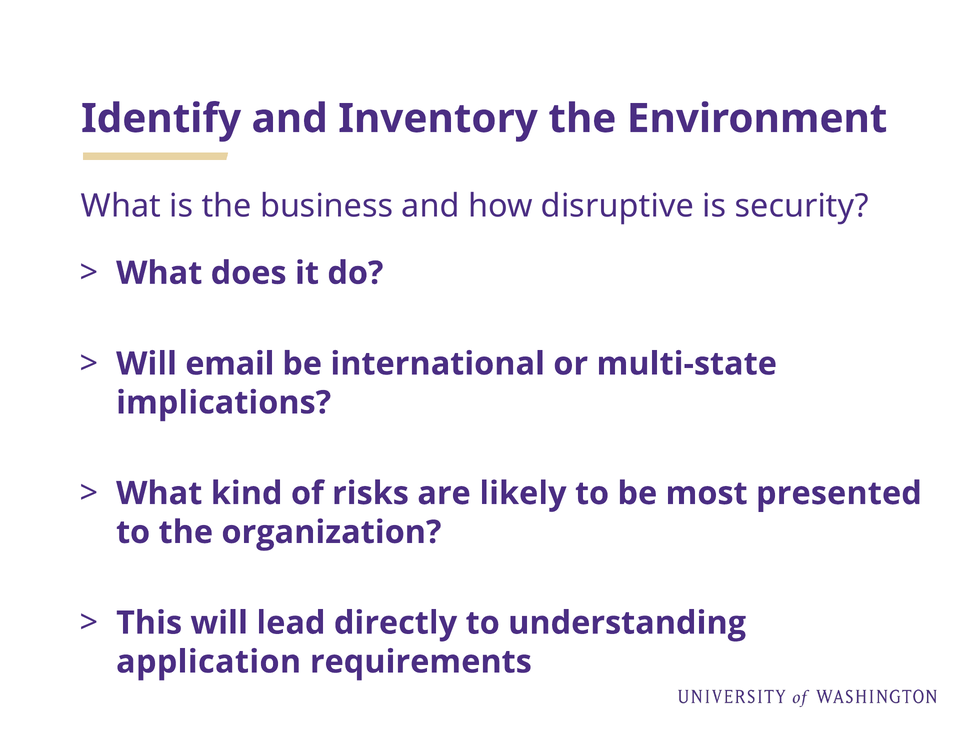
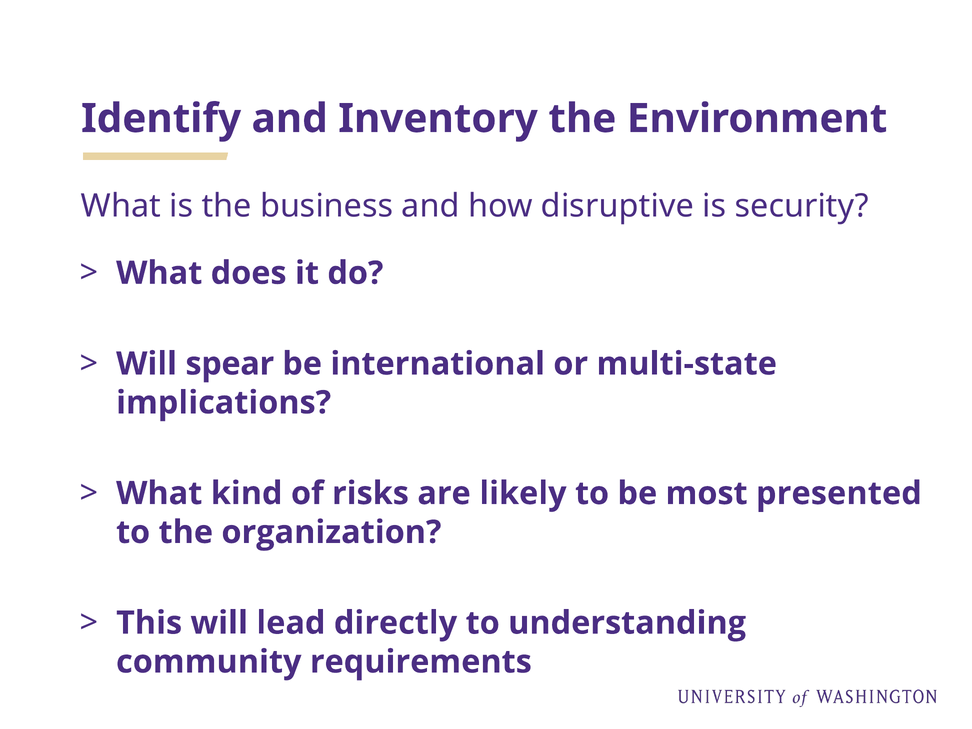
email: email -> spear
application: application -> community
